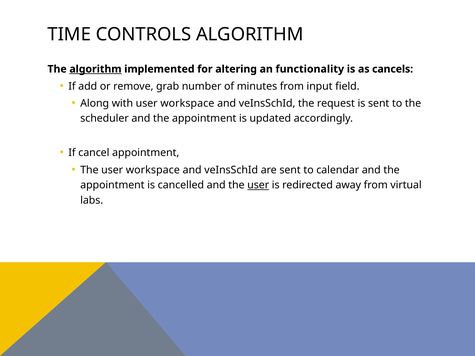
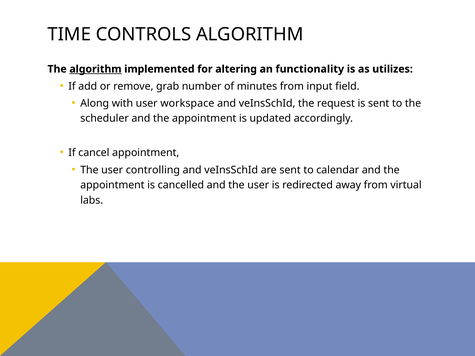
cancels: cancels -> utilizes
The user workspace: workspace -> controlling
user at (258, 185) underline: present -> none
